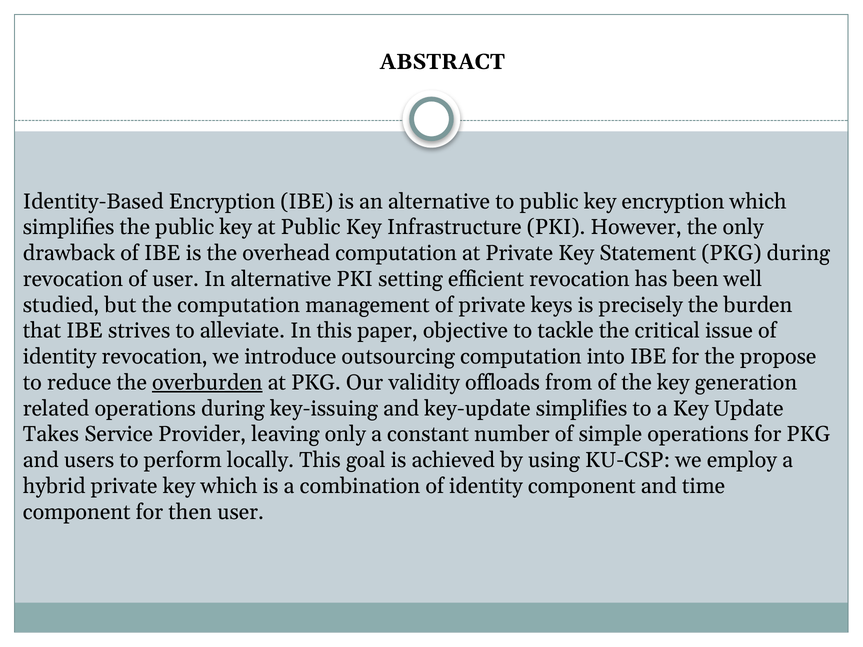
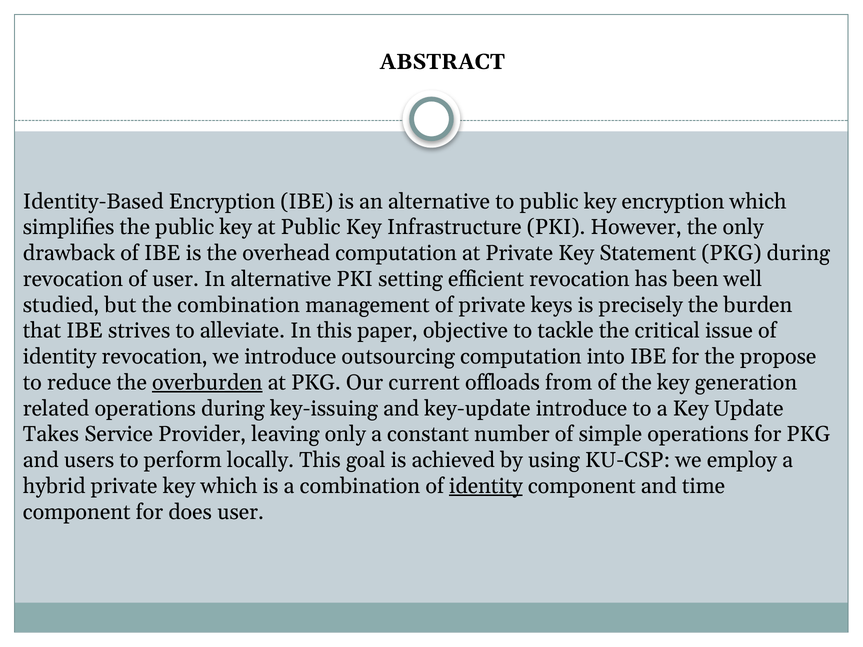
the computation: computation -> combination
validity: validity -> current
key-update simplifies: simplifies -> introduce
identity at (486, 486) underline: none -> present
then: then -> does
